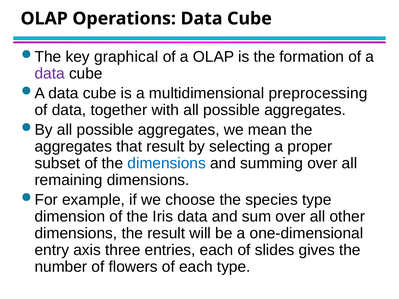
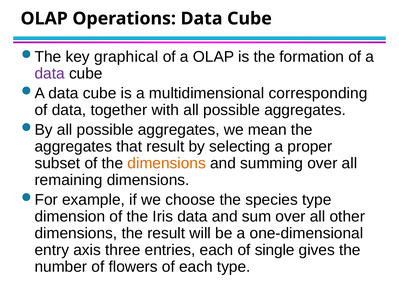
preprocessing: preprocessing -> corresponding
dimensions at (167, 163) colour: blue -> orange
slides: slides -> single
